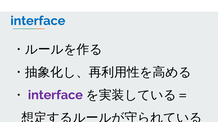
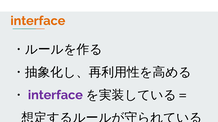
interface at (38, 21) colour: blue -> orange
